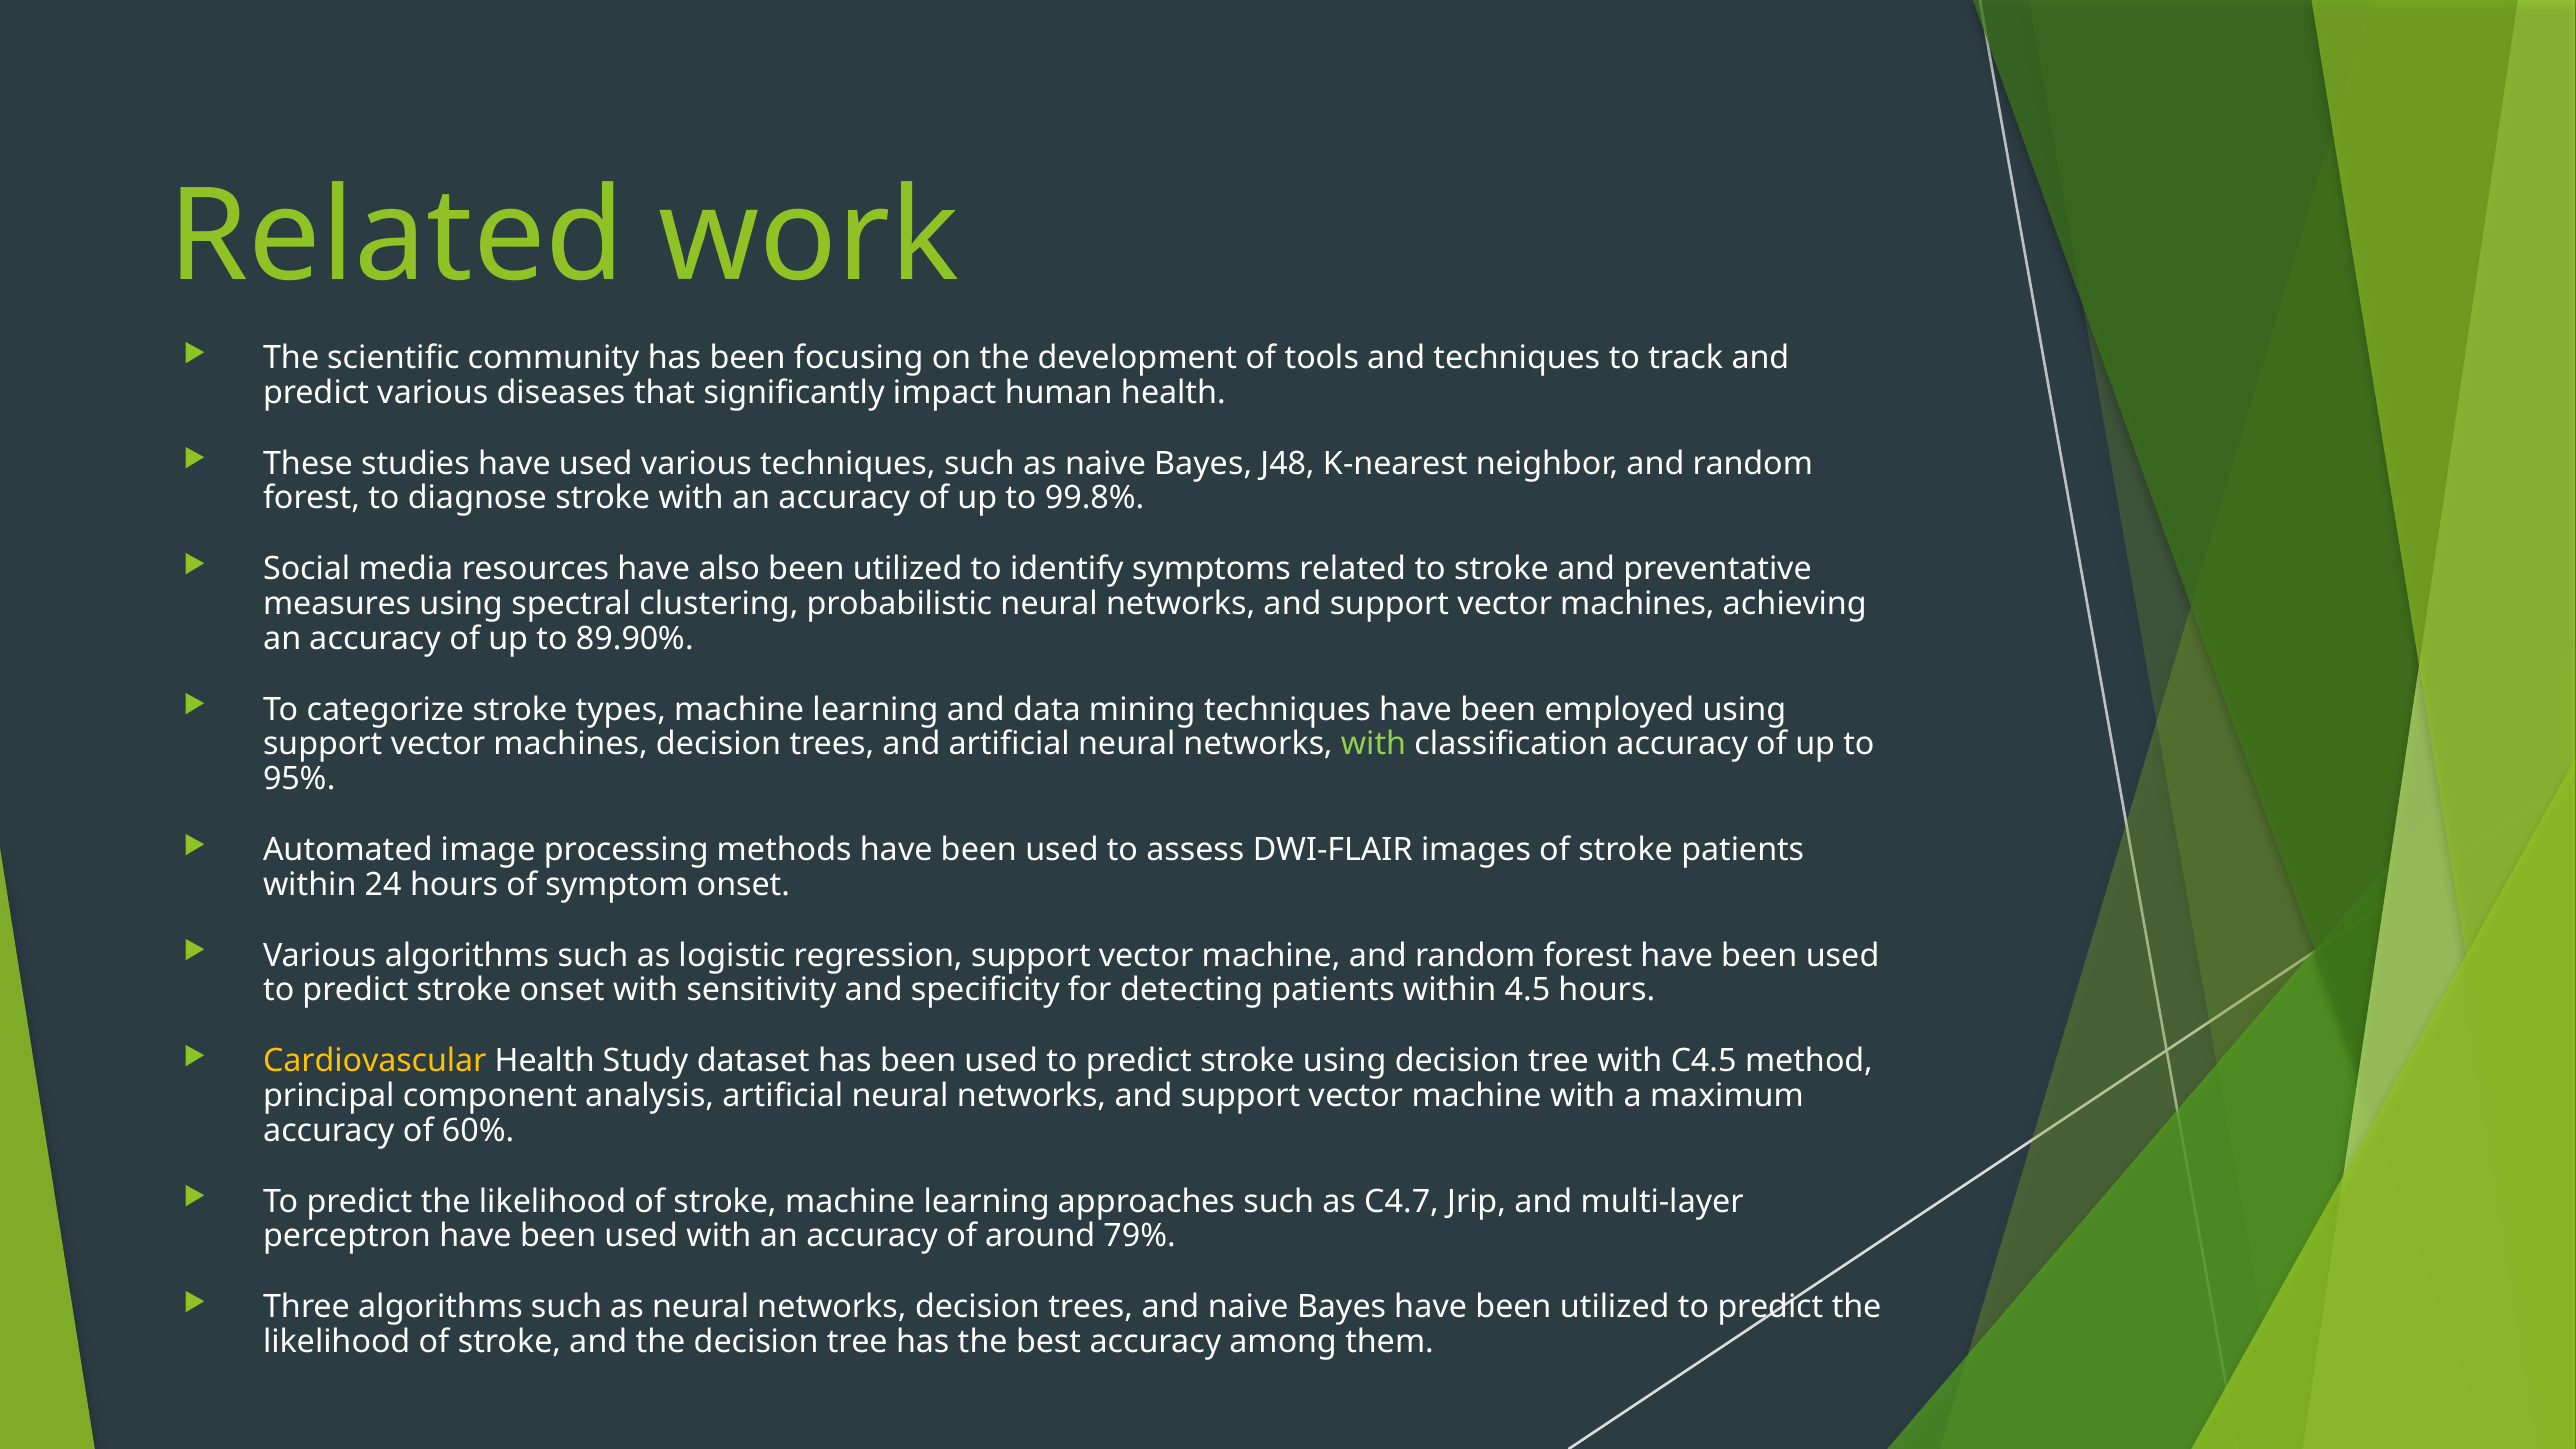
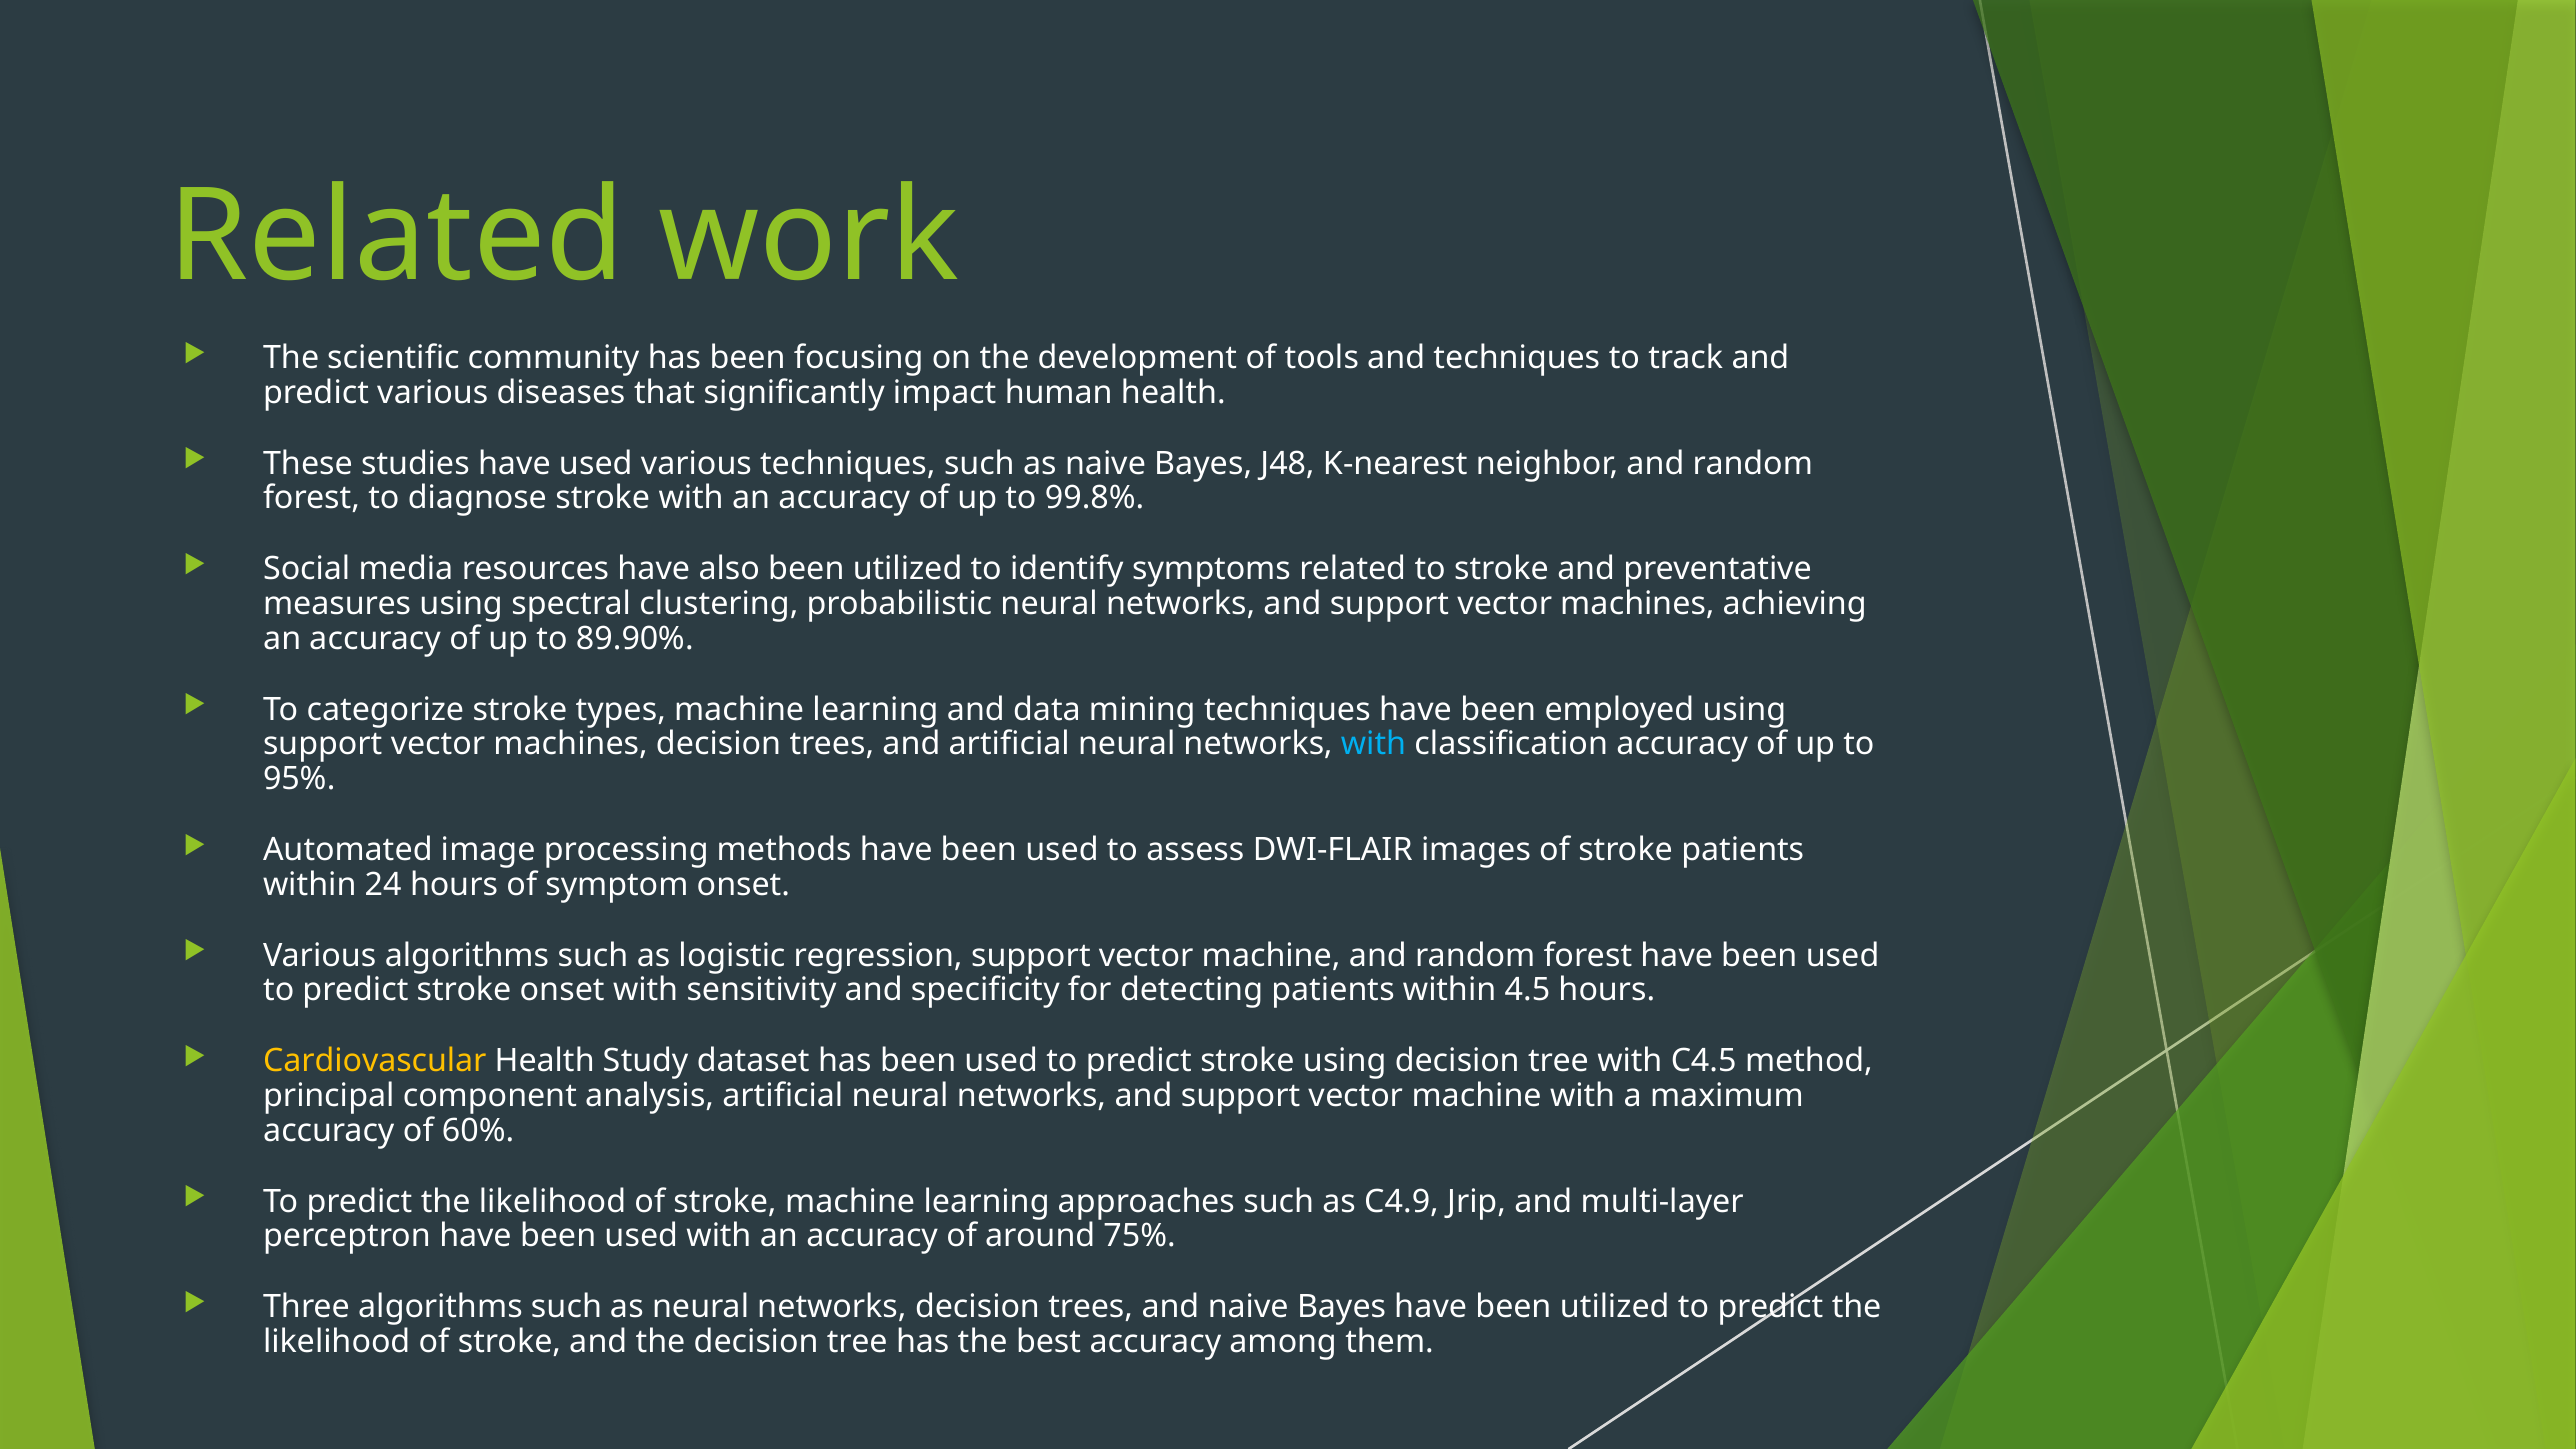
with at (1373, 744) colour: light green -> light blue
C4.7: C4.7 -> C4.9
79%: 79% -> 75%
